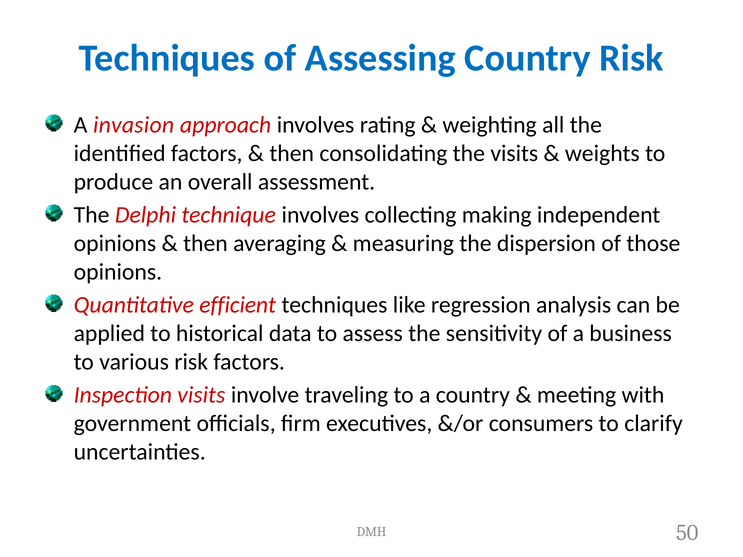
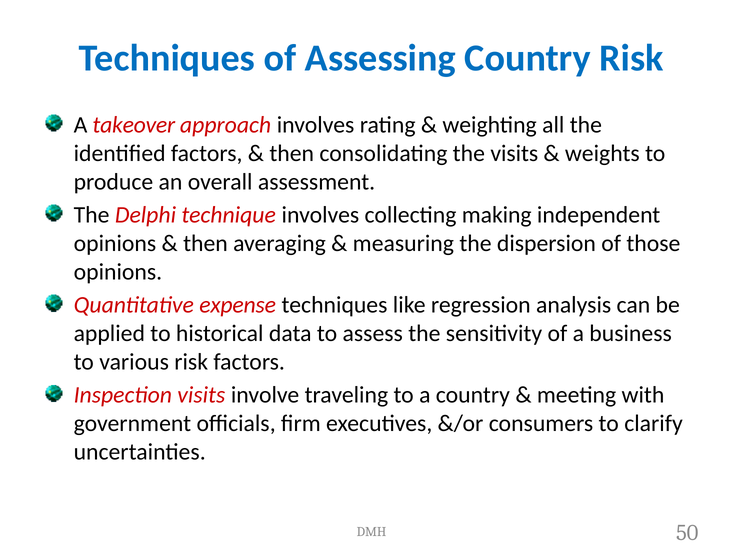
invasion: invasion -> takeover
efficient: efficient -> expense
